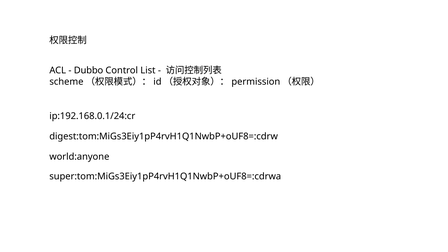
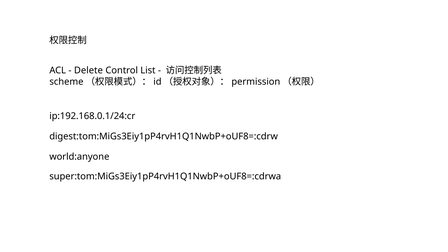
Dubbo: Dubbo -> Delete
